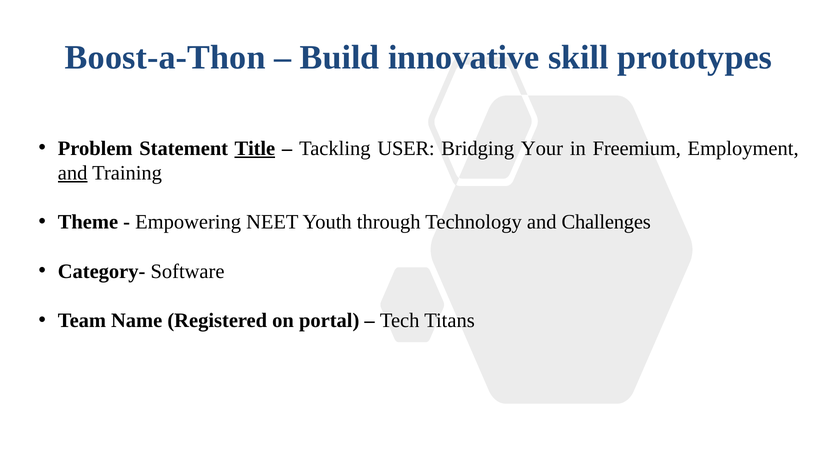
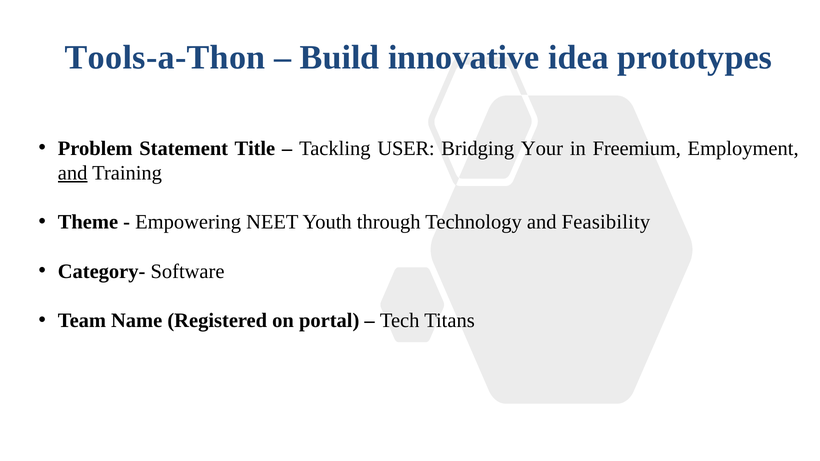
Boost-a-Thon: Boost-a-Thon -> Tools-a-Thon
skill: skill -> idea
Title underline: present -> none
Challenges: Challenges -> Feasibility
